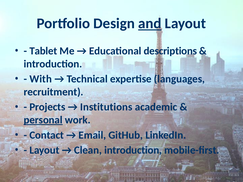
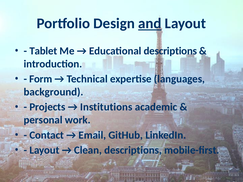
With: With -> Form
recruitment: recruitment -> background
personal underline: present -> none
Clean introduction: introduction -> descriptions
